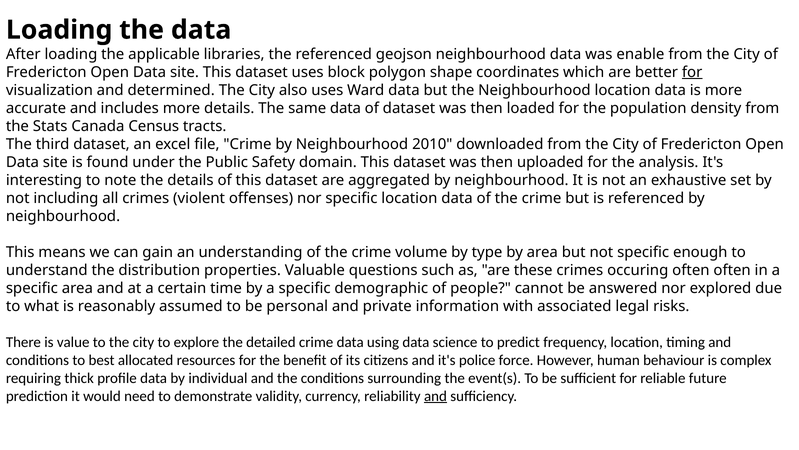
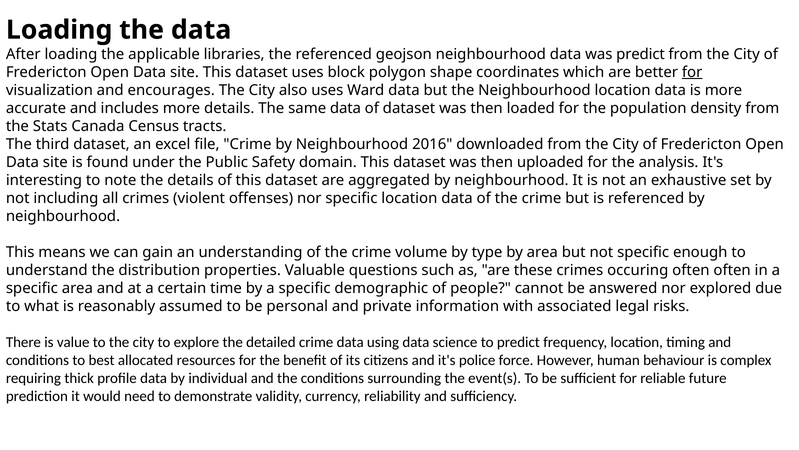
was enable: enable -> predict
determined: determined -> encourages
2010: 2010 -> 2016
and at (435, 396) underline: present -> none
